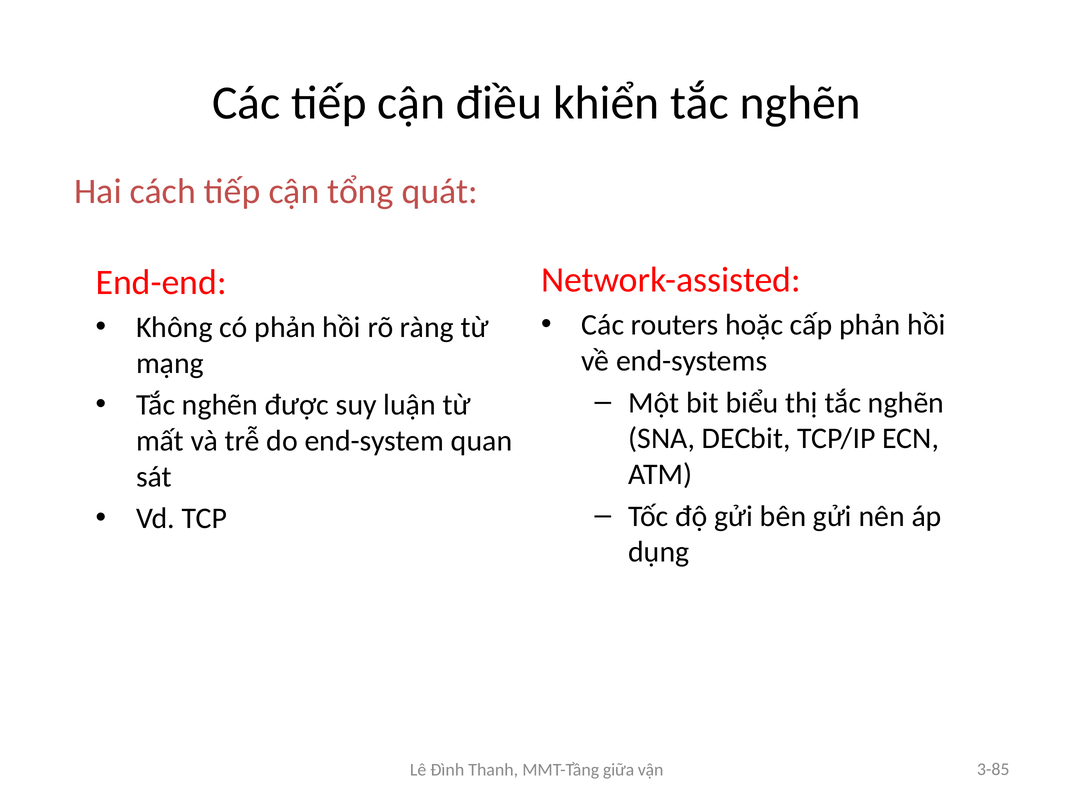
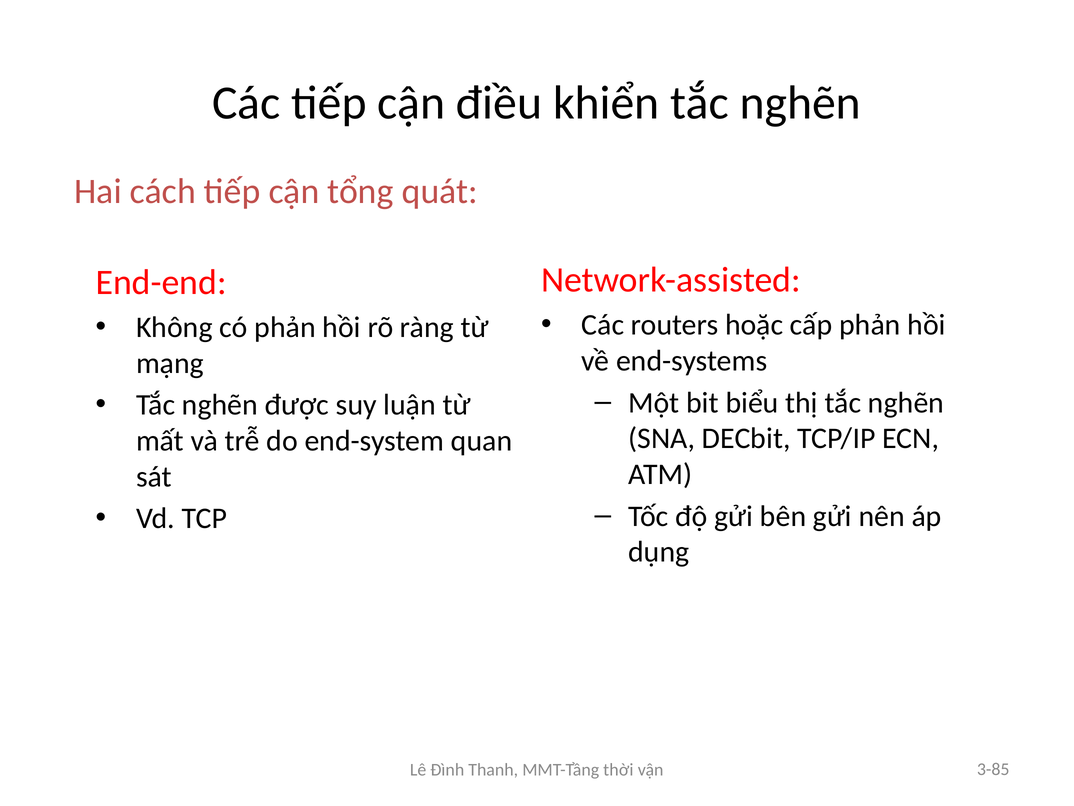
giữa: giữa -> thời
